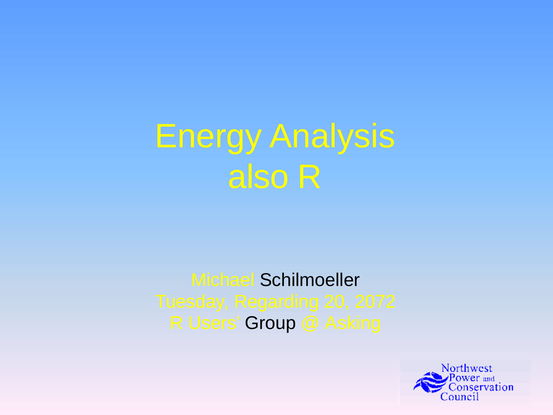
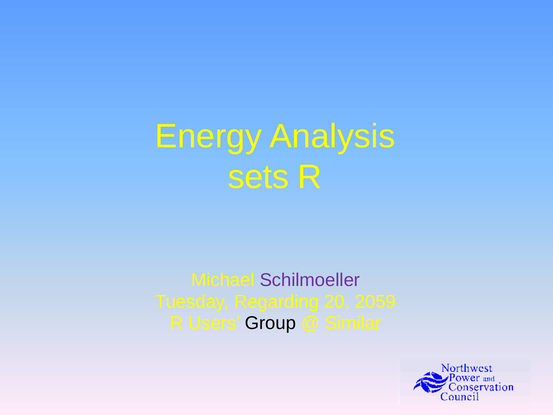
also: also -> sets
Schilmoeller colour: black -> purple
2072: 2072 -> 2059
Asking: Asking -> Similar
